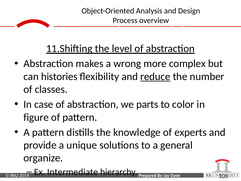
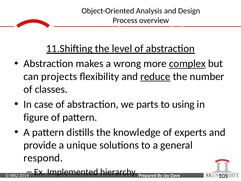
complex underline: none -> present
histories: histories -> projects
color: color -> using
organize: organize -> respond
Intermediate: Intermediate -> Implemented
